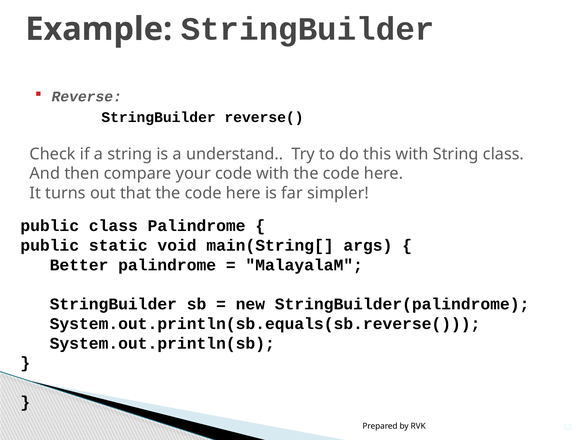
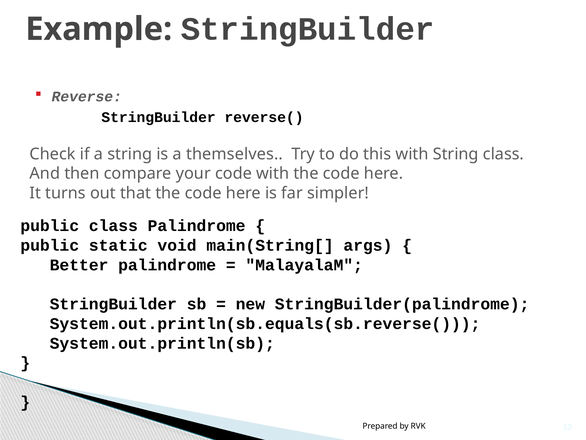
understand: understand -> themselves
